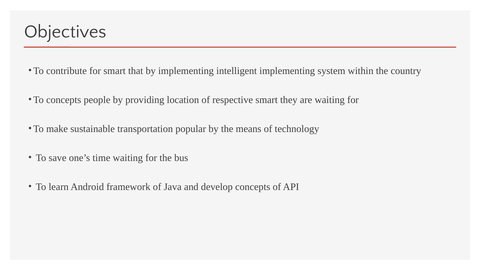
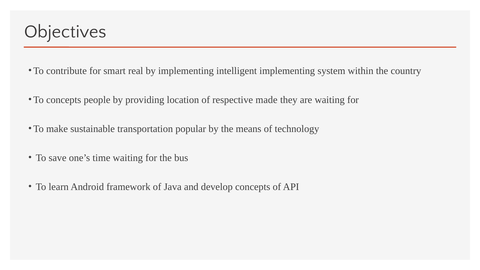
that: that -> real
respective smart: smart -> made
